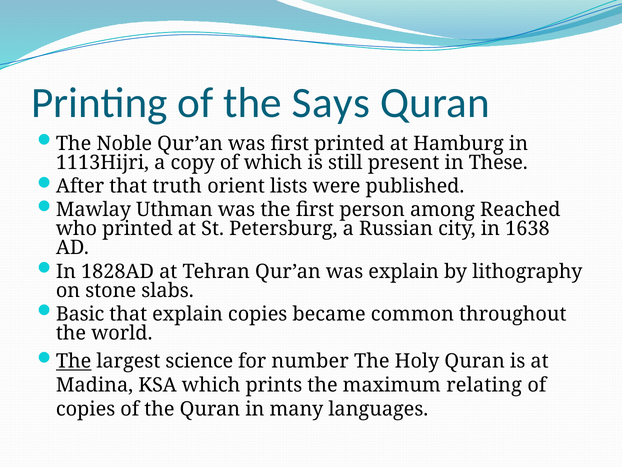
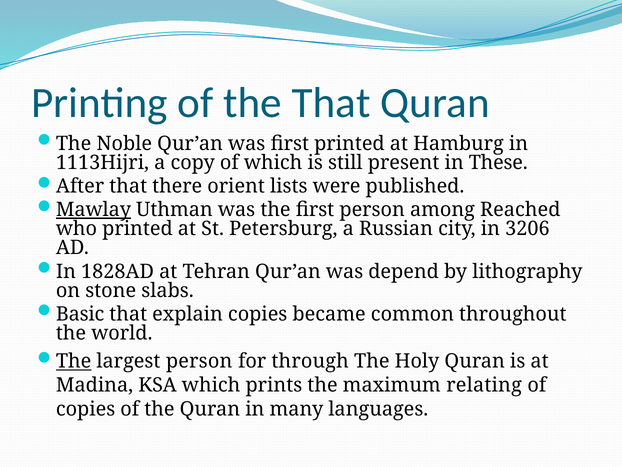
the Says: Says -> That
truth: truth -> there
Mawlay underline: none -> present
1638: 1638 -> 3206
was explain: explain -> depend
largest science: science -> person
number: number -> through
